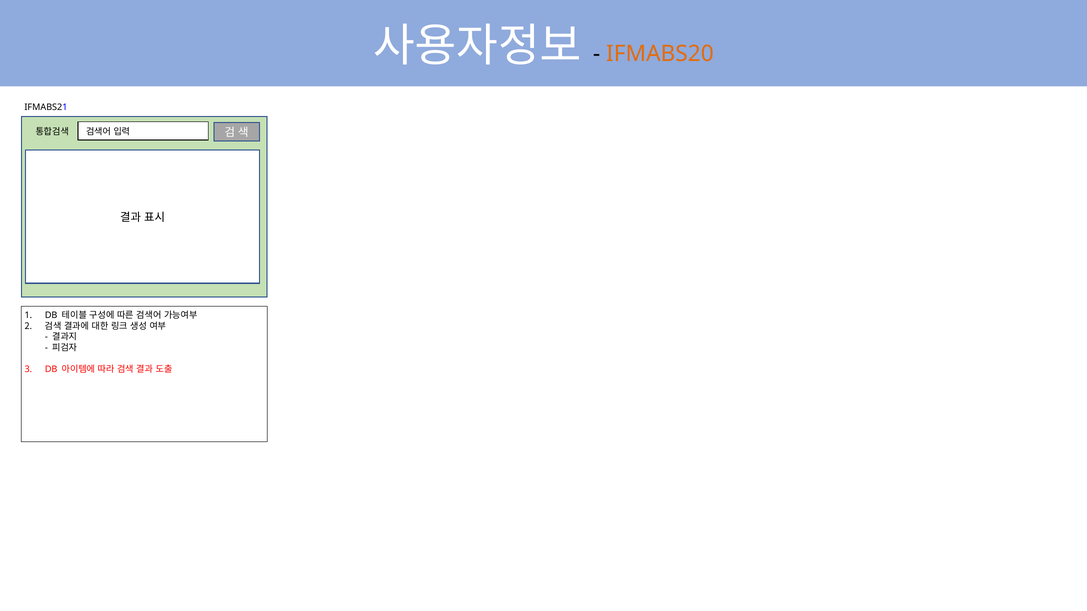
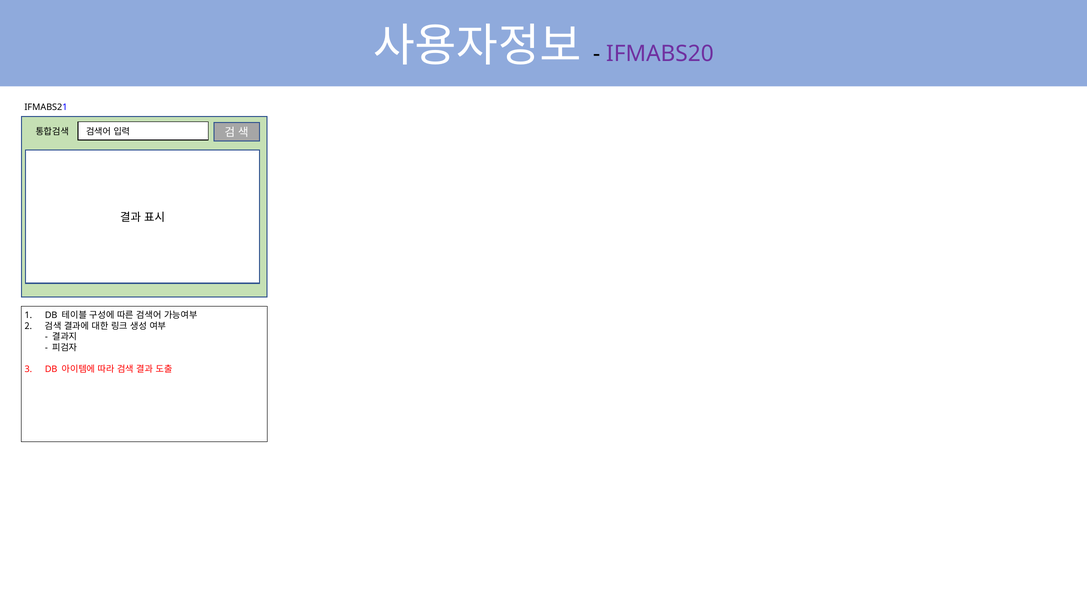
IFMABS20 colour: orange -> purple
